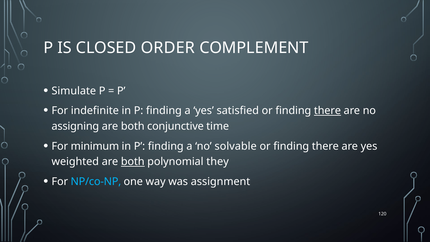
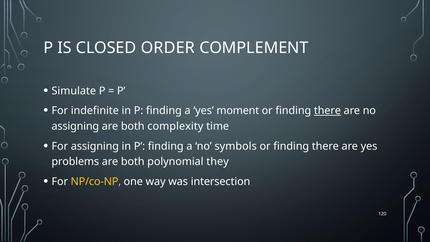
satisfied: satisfied -> moment
conjunctive: conjunctive -> complexity
For minimum: minimum -> assigning
solvable: solvable -> symbols
weighted: weighted -> problems
both at (133, 162) underline: present -> none
NP/co-NP colour: light blue -> yellow
assignment: assignment -> intersection
